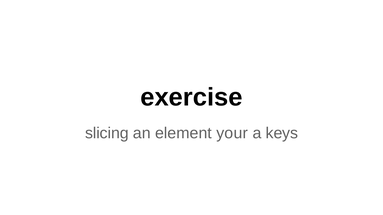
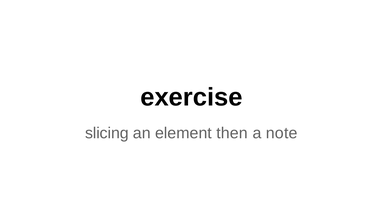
your: your -> then
keys: keys -> note
